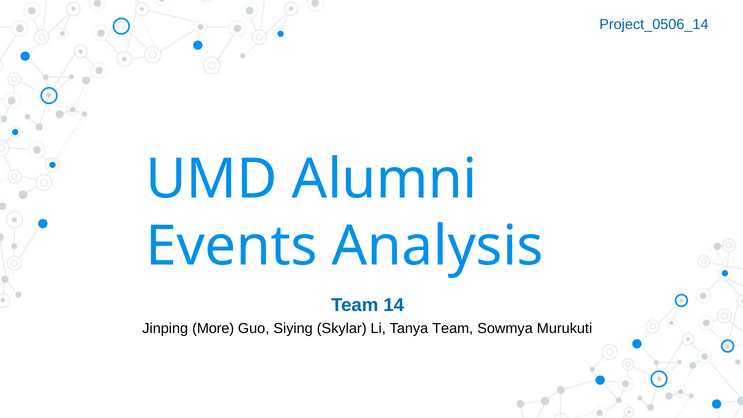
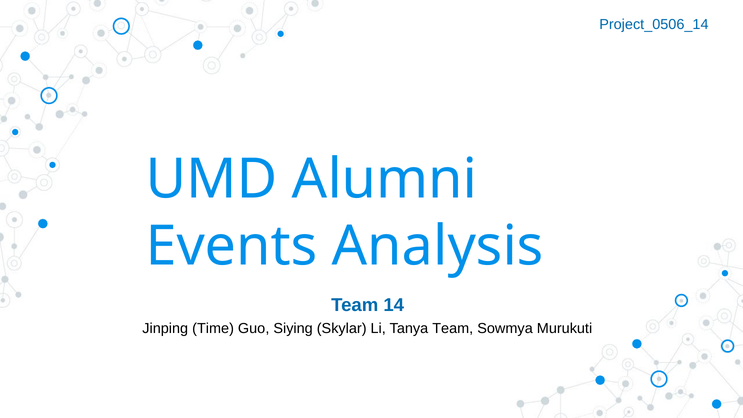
More: More -> Time
